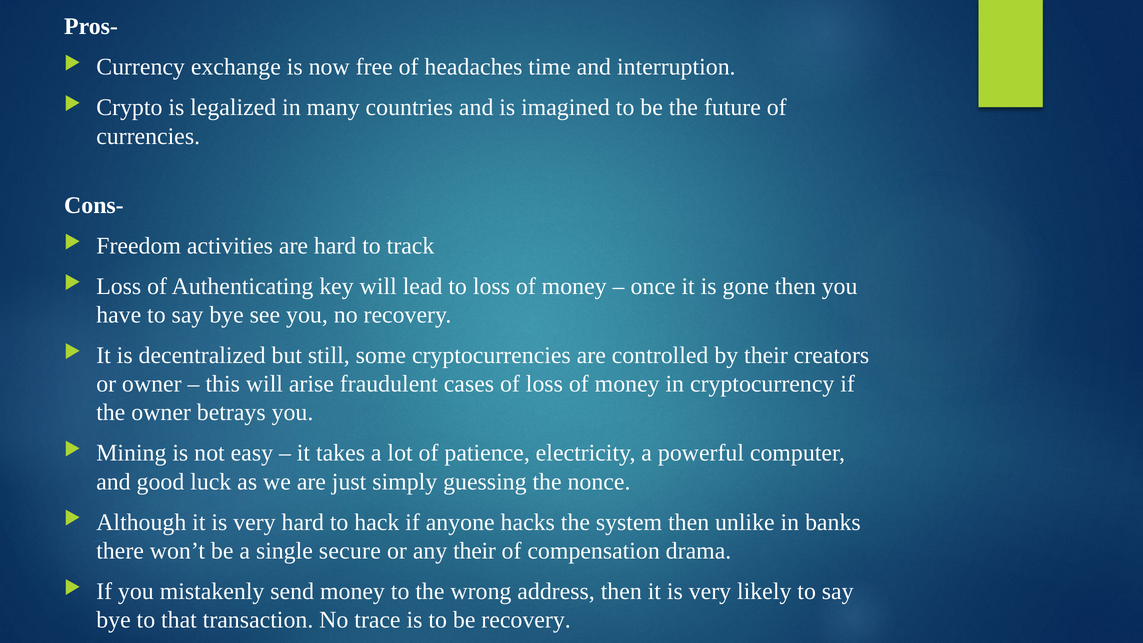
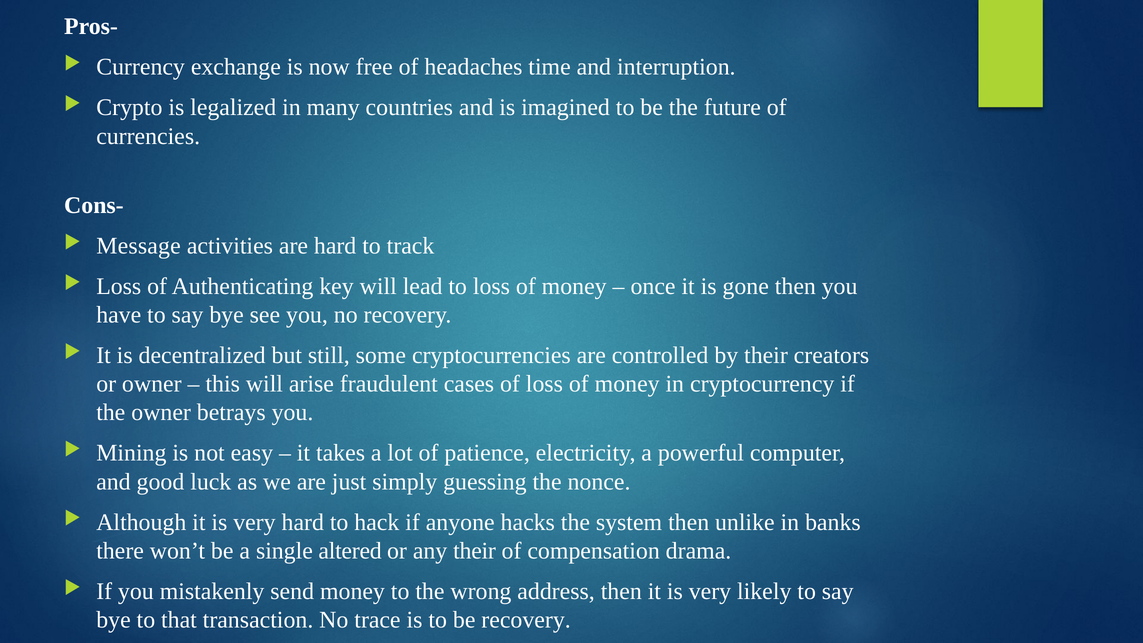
Freedom: Freedom -> Message
secure: secure -> altered
